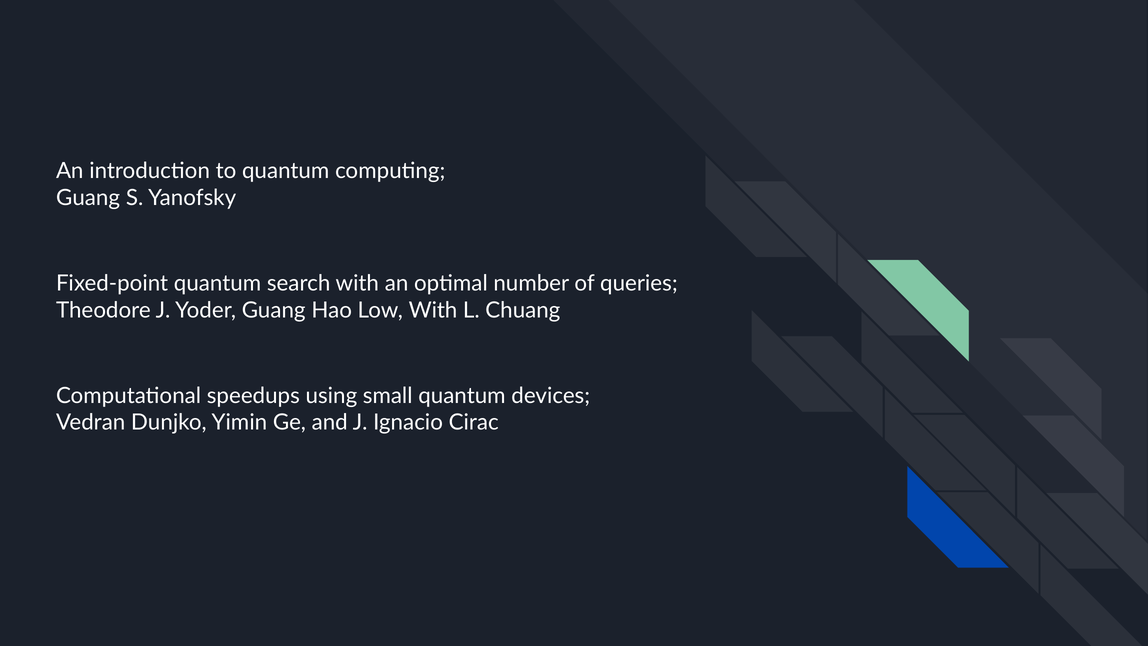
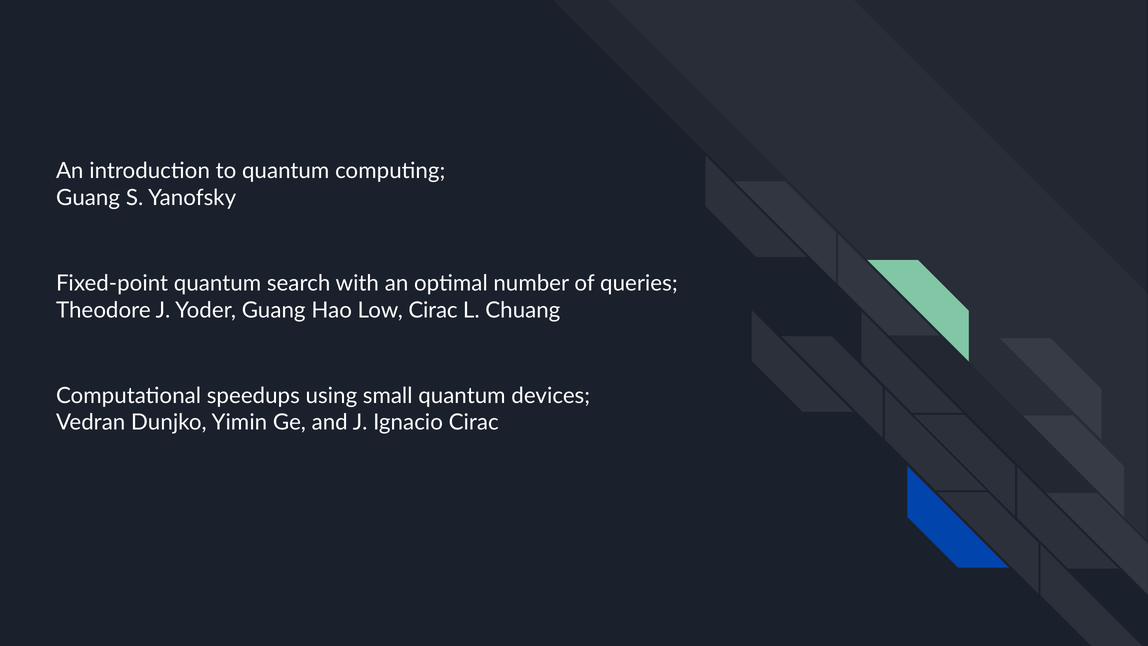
Low With: With -> Cirac
